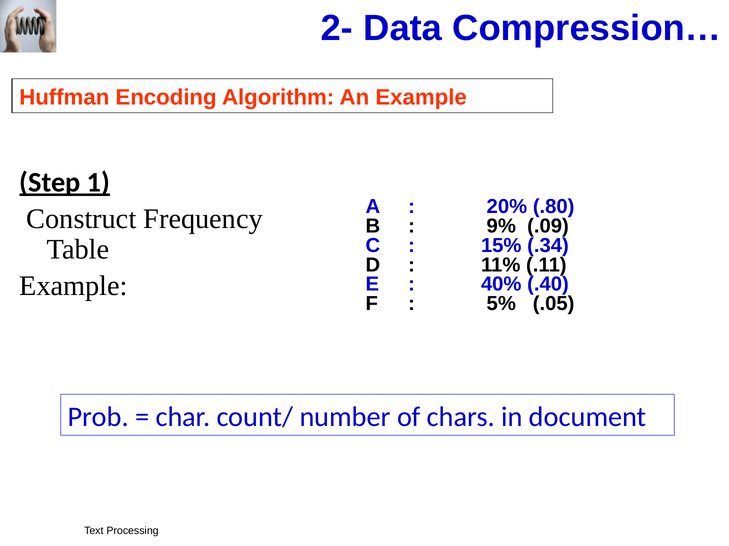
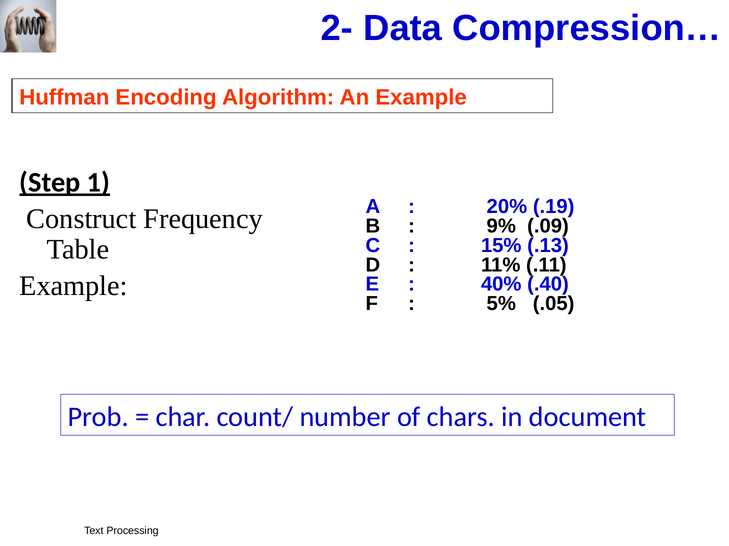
.80: .80 -> .19
.34: .34 -> .13
